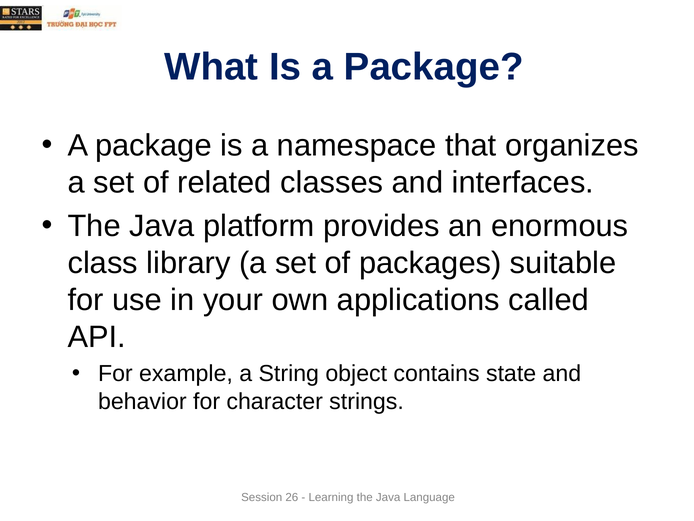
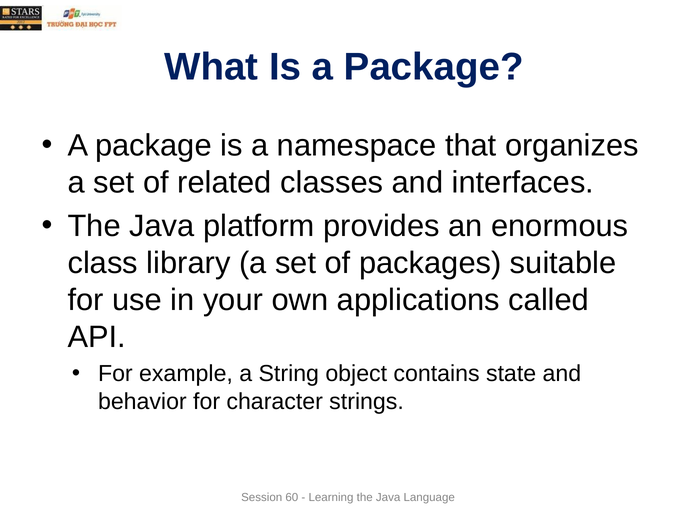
26: 26 -> 60
